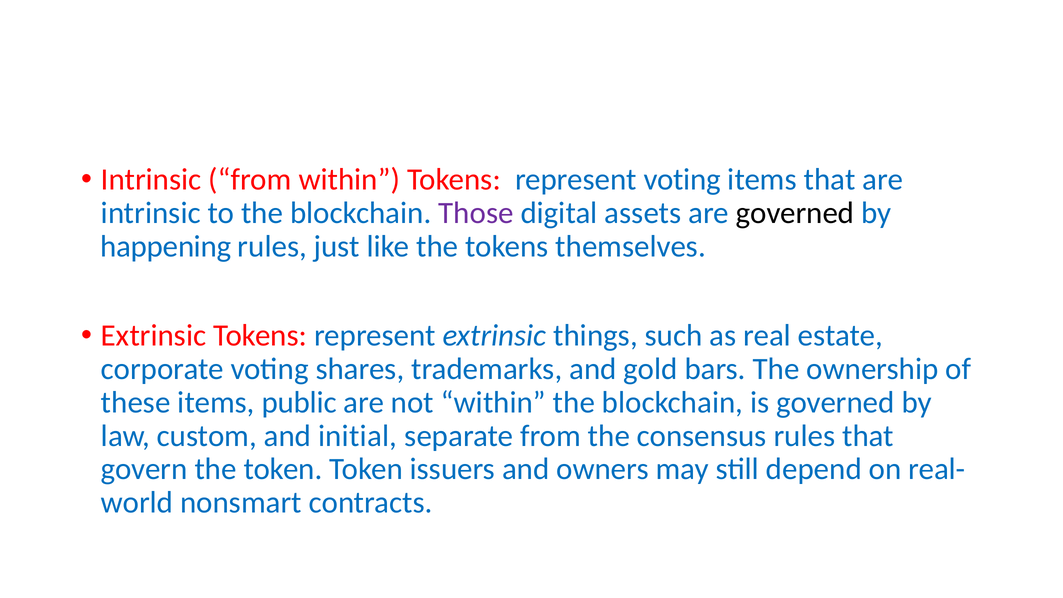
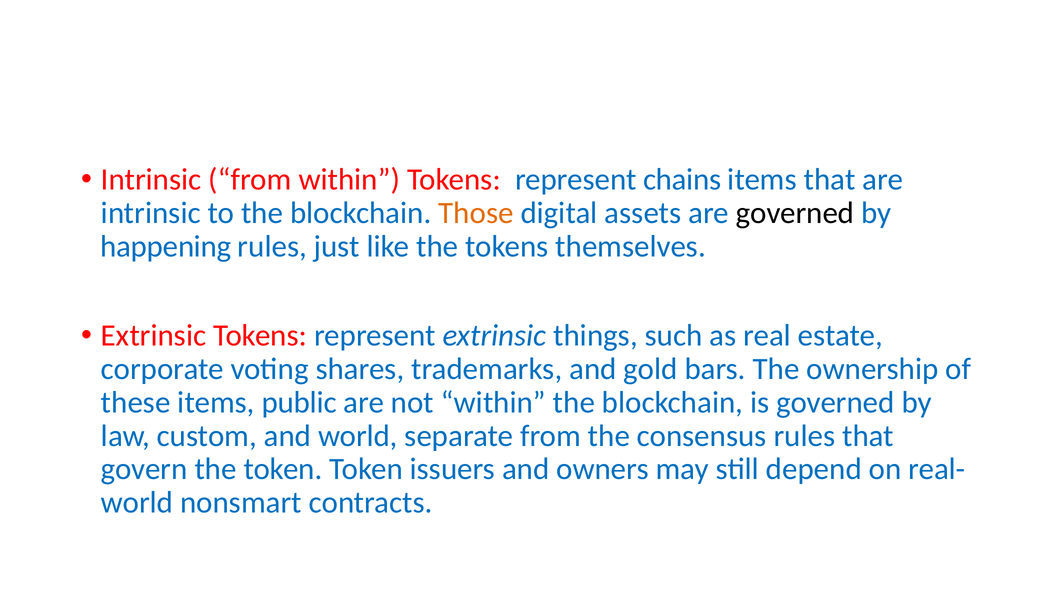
represent voting: voting -> chains
Those colour: purple -> orange
and initial: initial -> world
